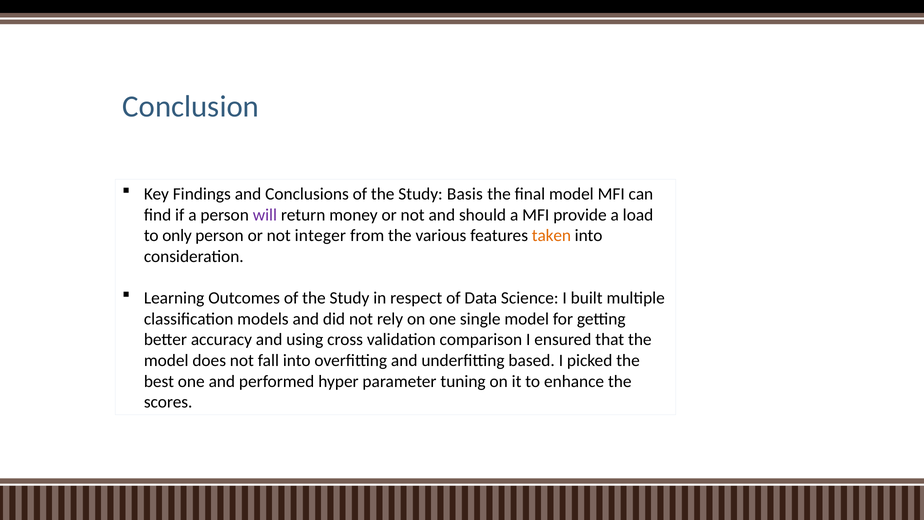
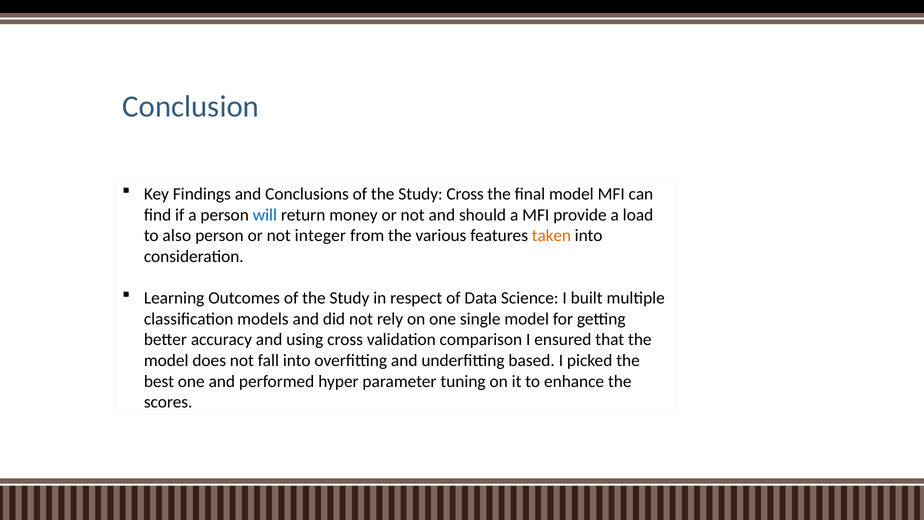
Study Basis: Basis -> Cross
will colour: purple -> blue
only: only -> also
